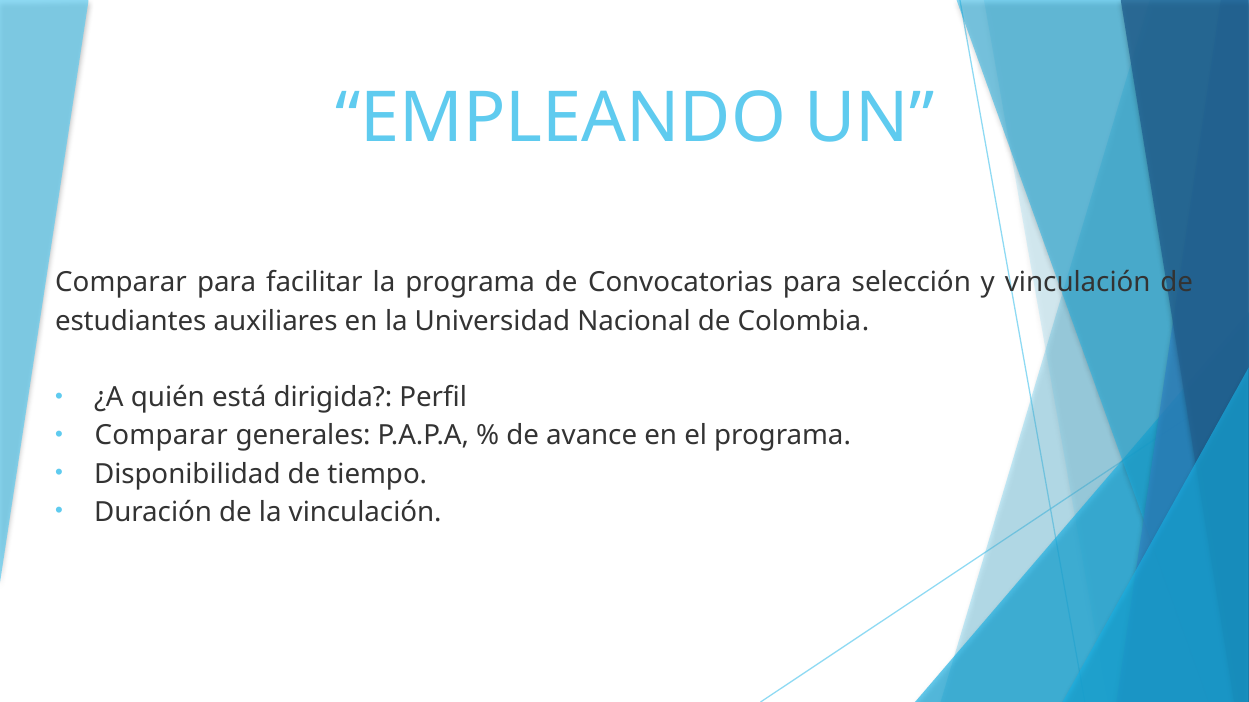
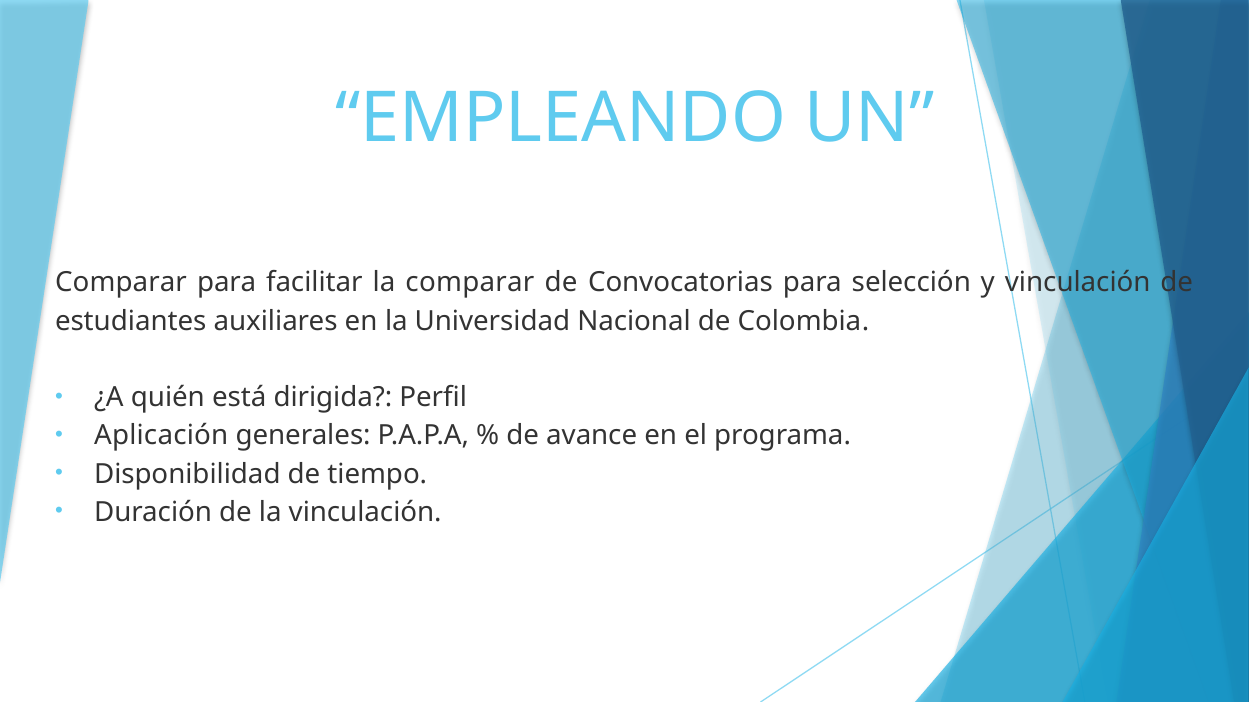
la programa: programa -> comparar
Comparar at (161, 436): Comparar -> Aplicación
